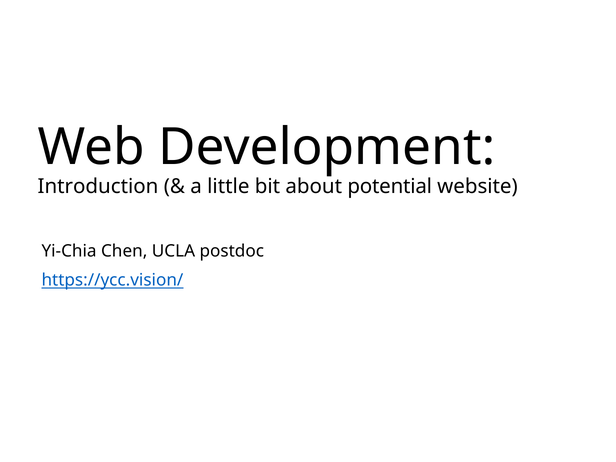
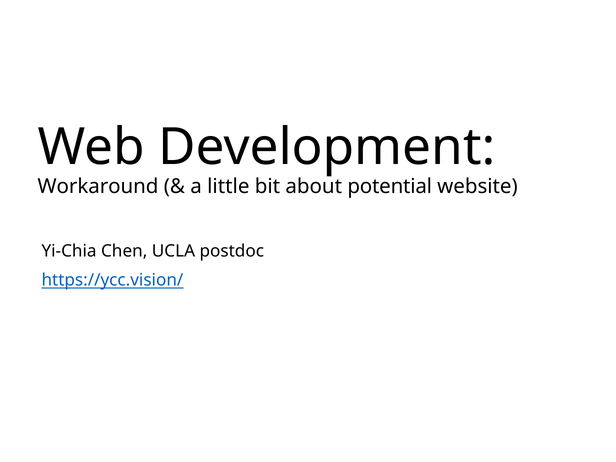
Introduction: Introduction -> Workaround
